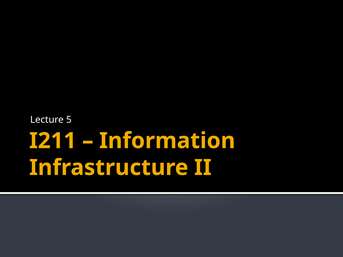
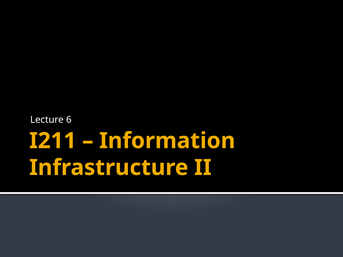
5: 5 -> 6
